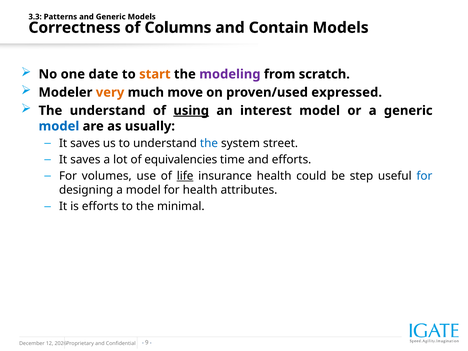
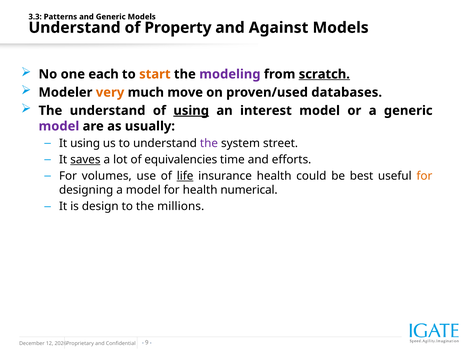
Correctness at (75, 28): Correctness -> Understand
Columns: Columns -> Property
Contain: Contain -> Against
date: date -> each
scratch underline: none -> present
expressed: expressed -> databases
model at (59, 126) colour: blue -> purple
saves at (85, 143): saves -> using
the at (209, 143) colour: blue -> purple
saves at (85, 160) underline: none -> present
step: step -> best
for at (424, 176) colour: blue -> orange
attributes: attributes -> numerical
is efforts: efforts -> design
minimal: minimal -> millions
